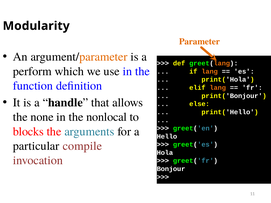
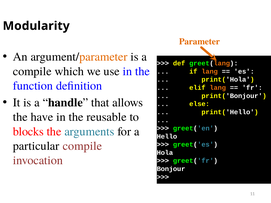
perform at (32, 71): perform -> compile
none: none -> have
nonlocal: nonlocal -> reusable
